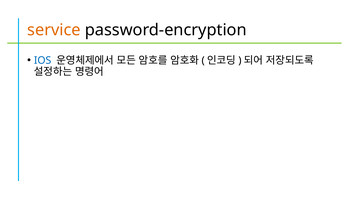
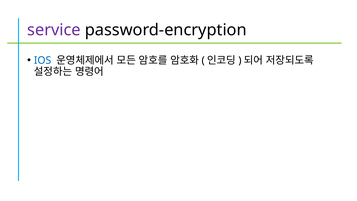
service colour: orange -> purple
